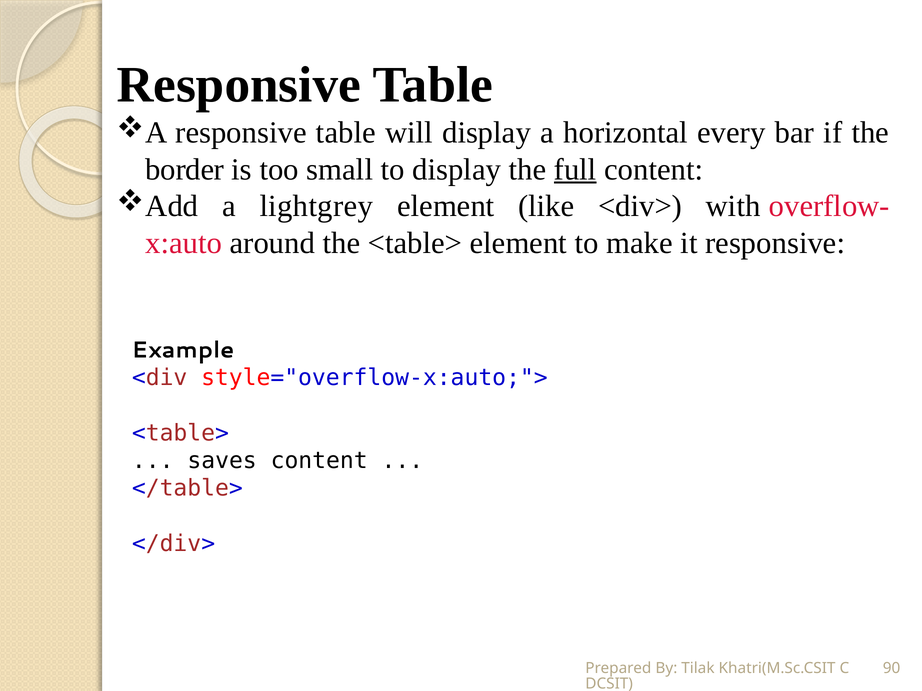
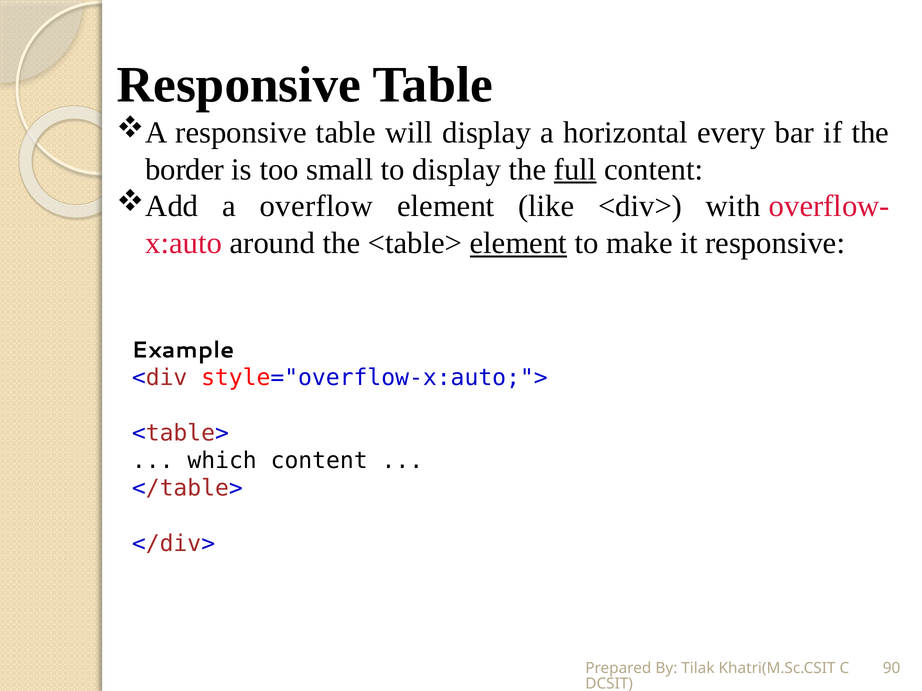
lightgrey: lightgrey -> overflow
element at (518, 243) underline: none -> present
saves: saves -> which
